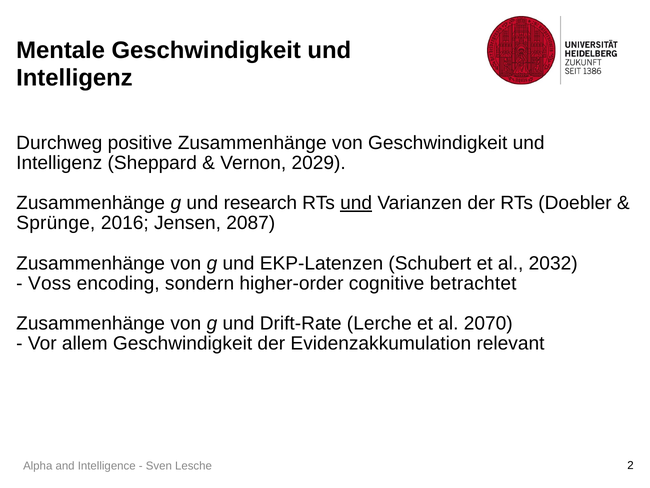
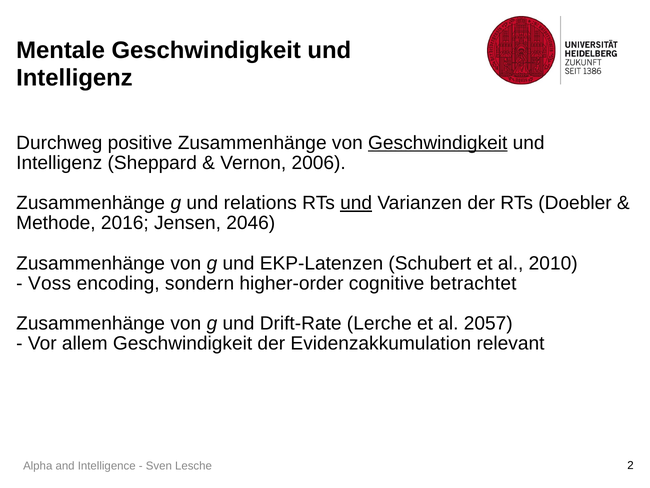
Geschwindigkeit at (438, 143) underline: none -> present
2029: 2029 -> 2006
research: research -> relations
Sprünge: Sprünge -> Methode
2087: 2087 -> 2046
2032: 2032 -> 2010
2070: 2070 -> 2057
